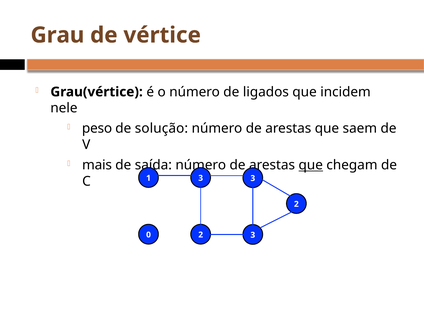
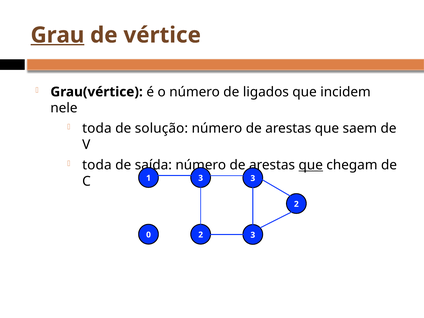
Grau underline: none -> present
peso at (97, 128): peso -> toda
mais at (97, 165): mais -> toda
